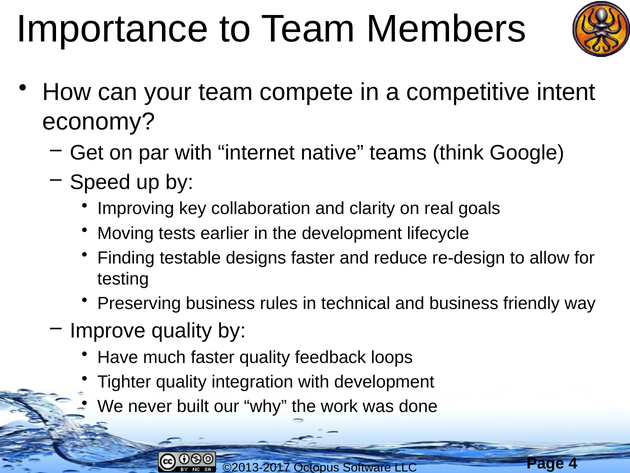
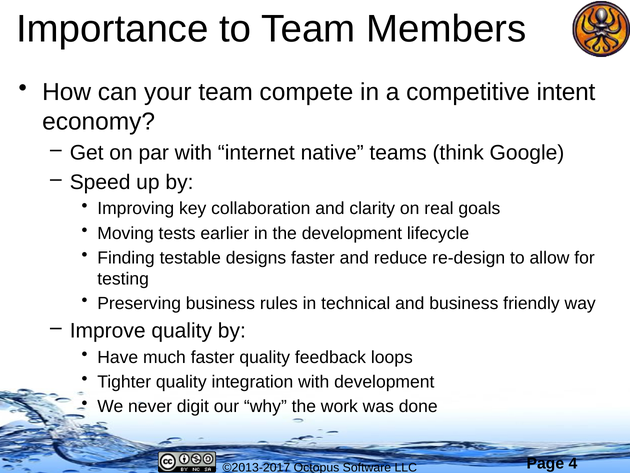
built: built -> digit
